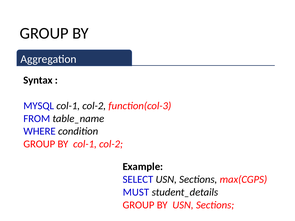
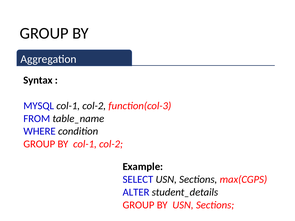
MUST: MUST -> ALTER
